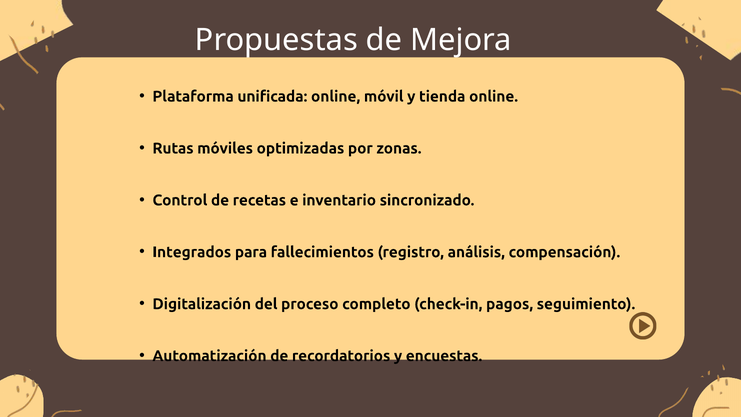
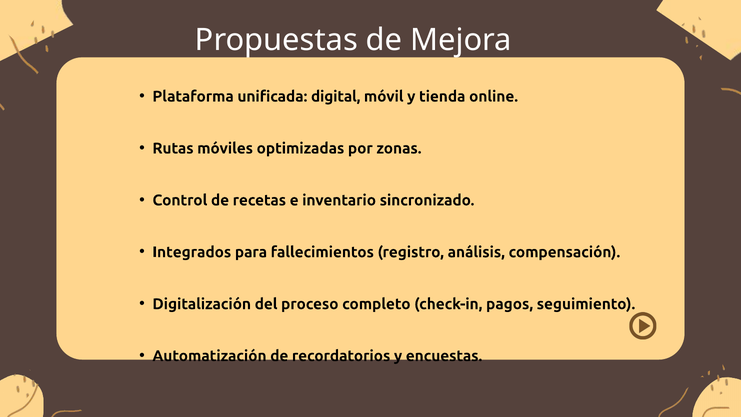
unificada online: online -> digital
